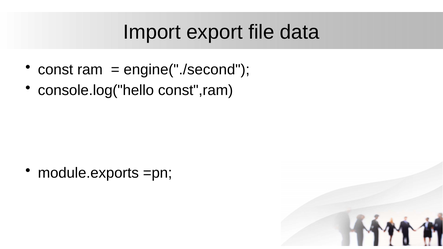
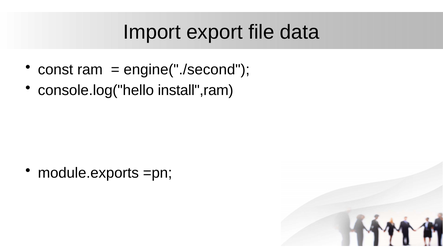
const",ram: const",ram -> install",ram
